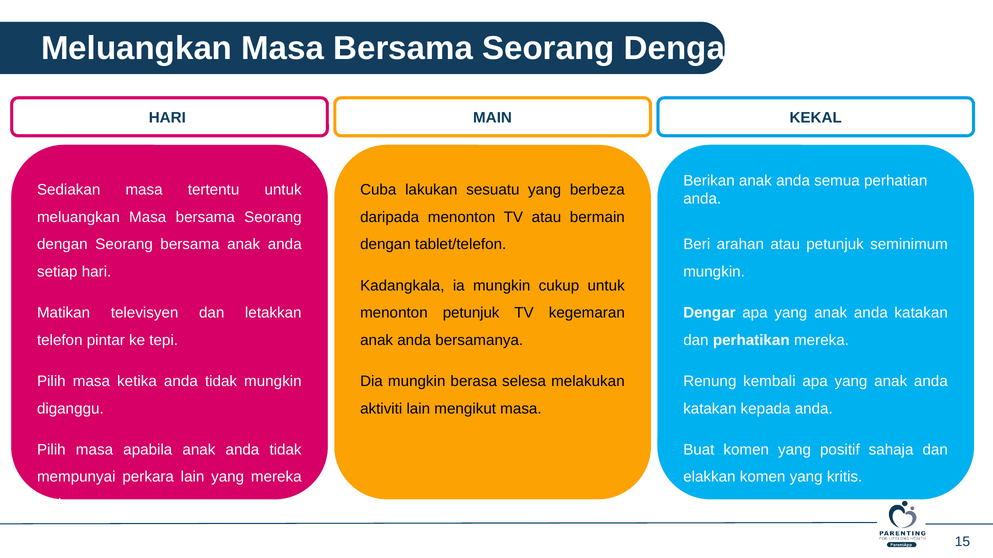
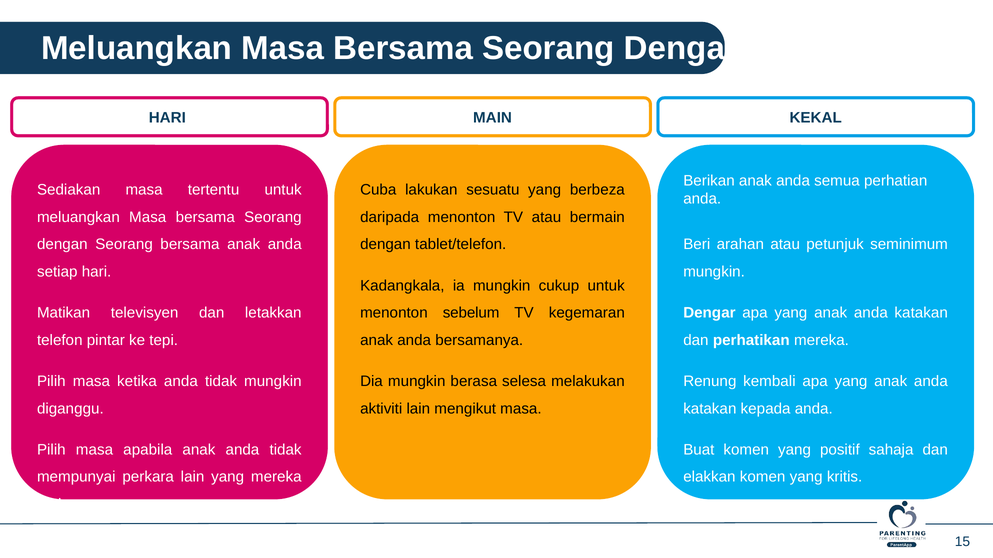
menonton petunjuk: petunjuk -> sebelum
